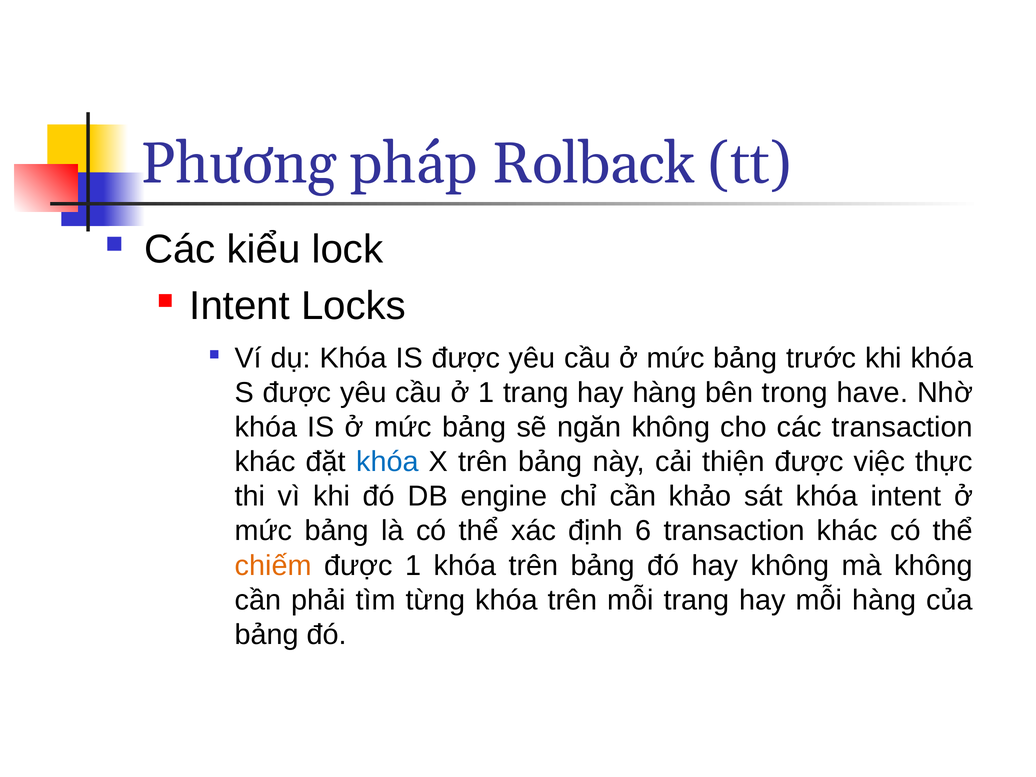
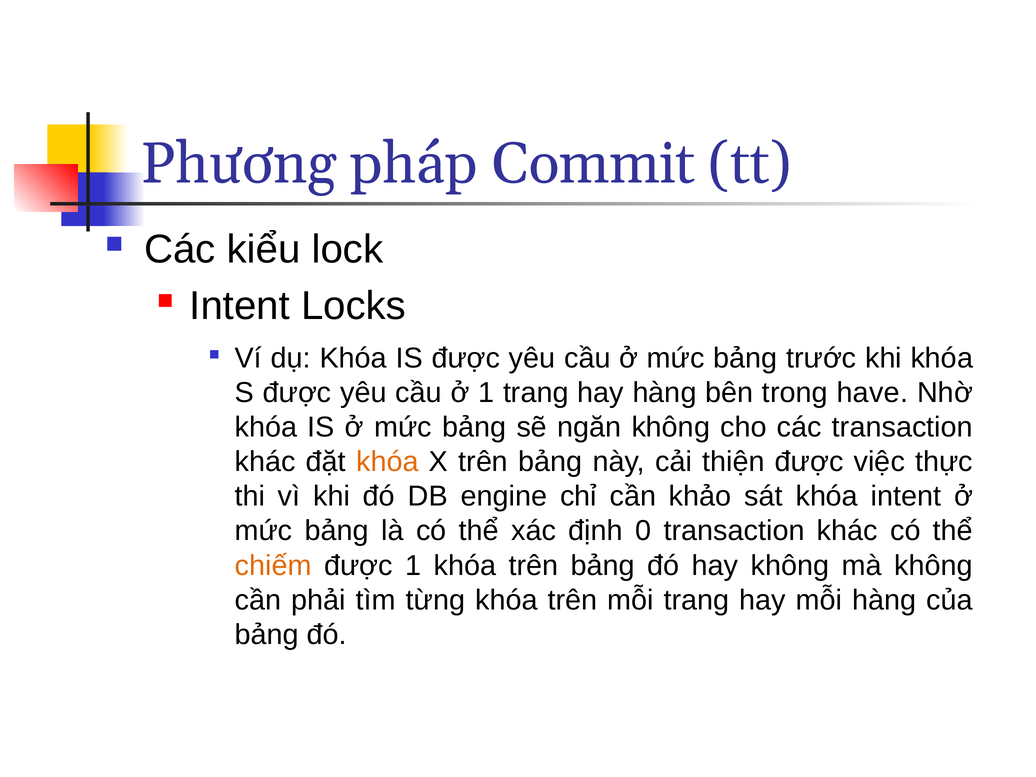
Rolback: Rolback -> Commit
khóa at (387, 462) colour: blue -> orange
6: 6 -> 0
